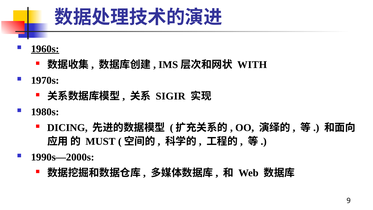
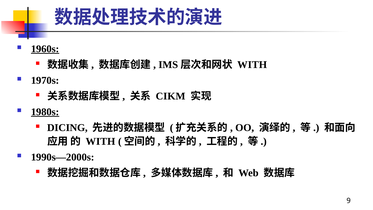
SIGIR: SIGIR -> CIKM
1980s underline: none -> present
MUST at (101, 141): MUST -> WITH
